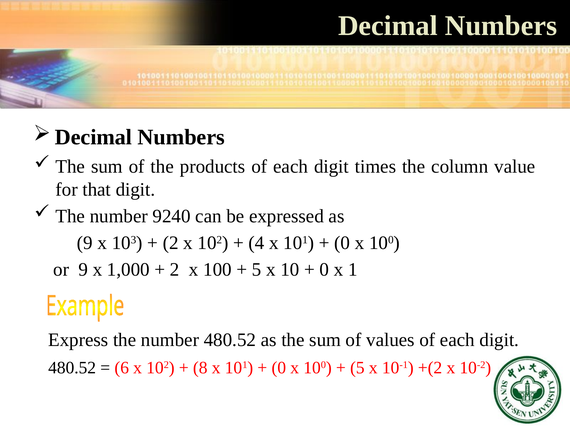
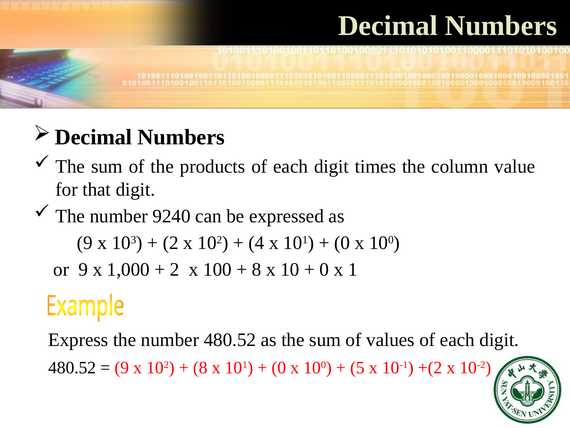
5 at (257, 269): 5 -> 8
6 at (122, 367): 6 -> 9
